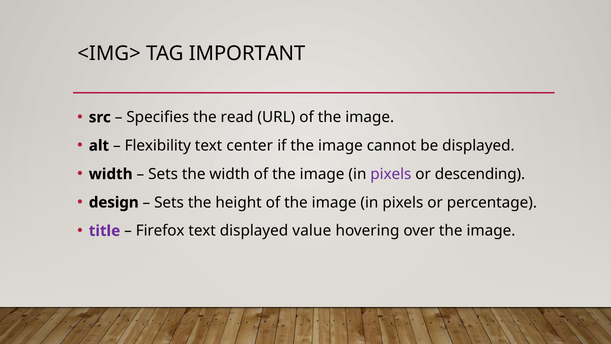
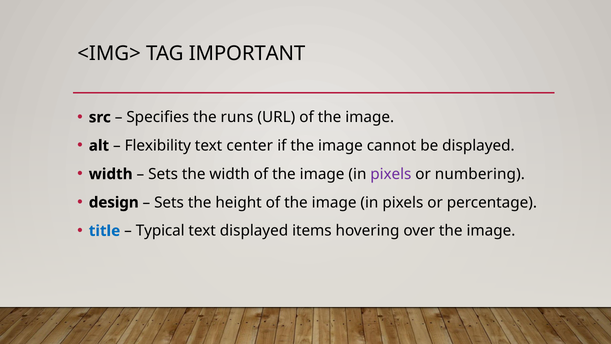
read: read -> runs
descending: descending -> numbering
title colour: purple -> blue
Firefox: Firefox -> Typical
value: value -> items
